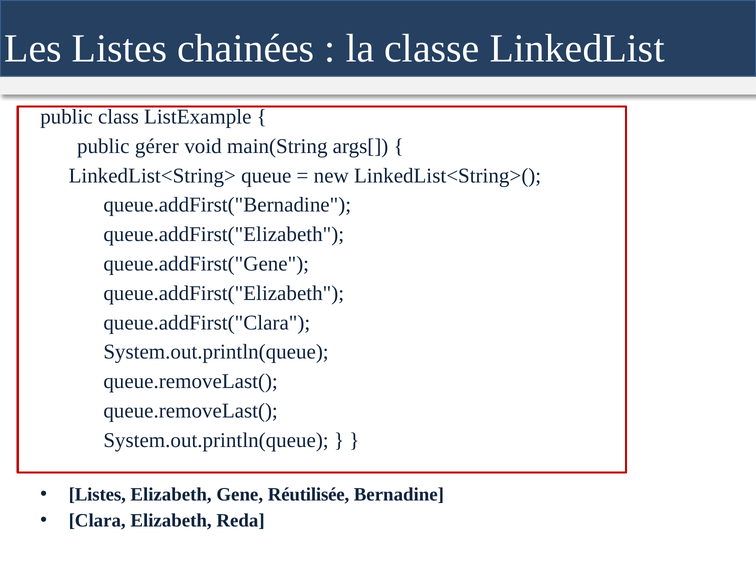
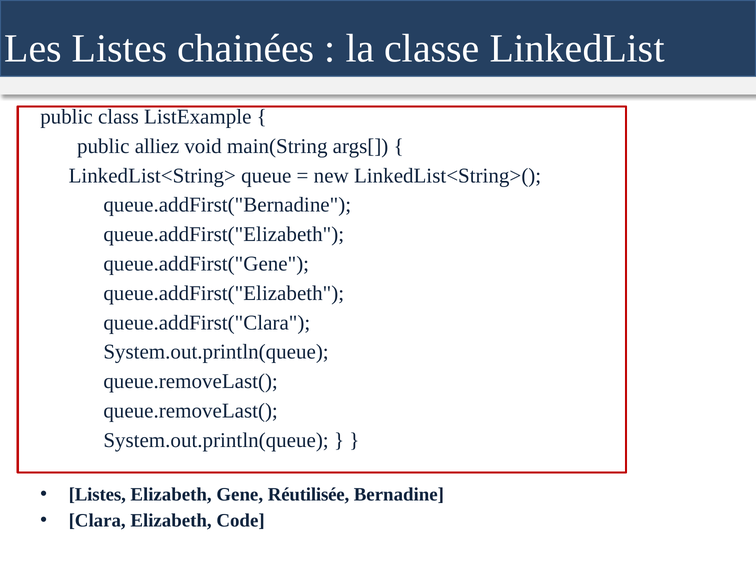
gérer: gérer -> alliez
Reda: Reda -> Code
